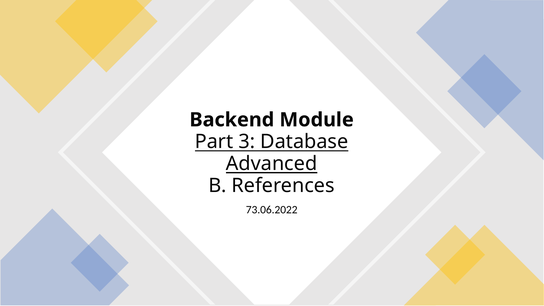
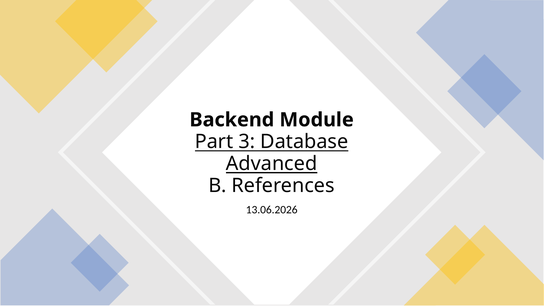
73.06.2022: 73.06.2022 -> 13.06.2026
